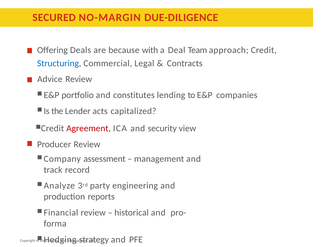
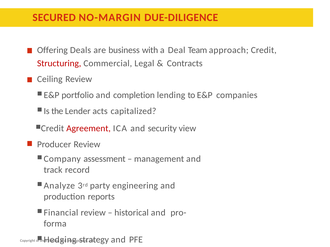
because: because -> business
Structuring colour: blue -> red
Advice: Advice -> Ceiling
constitutes: constitutes -> completion
